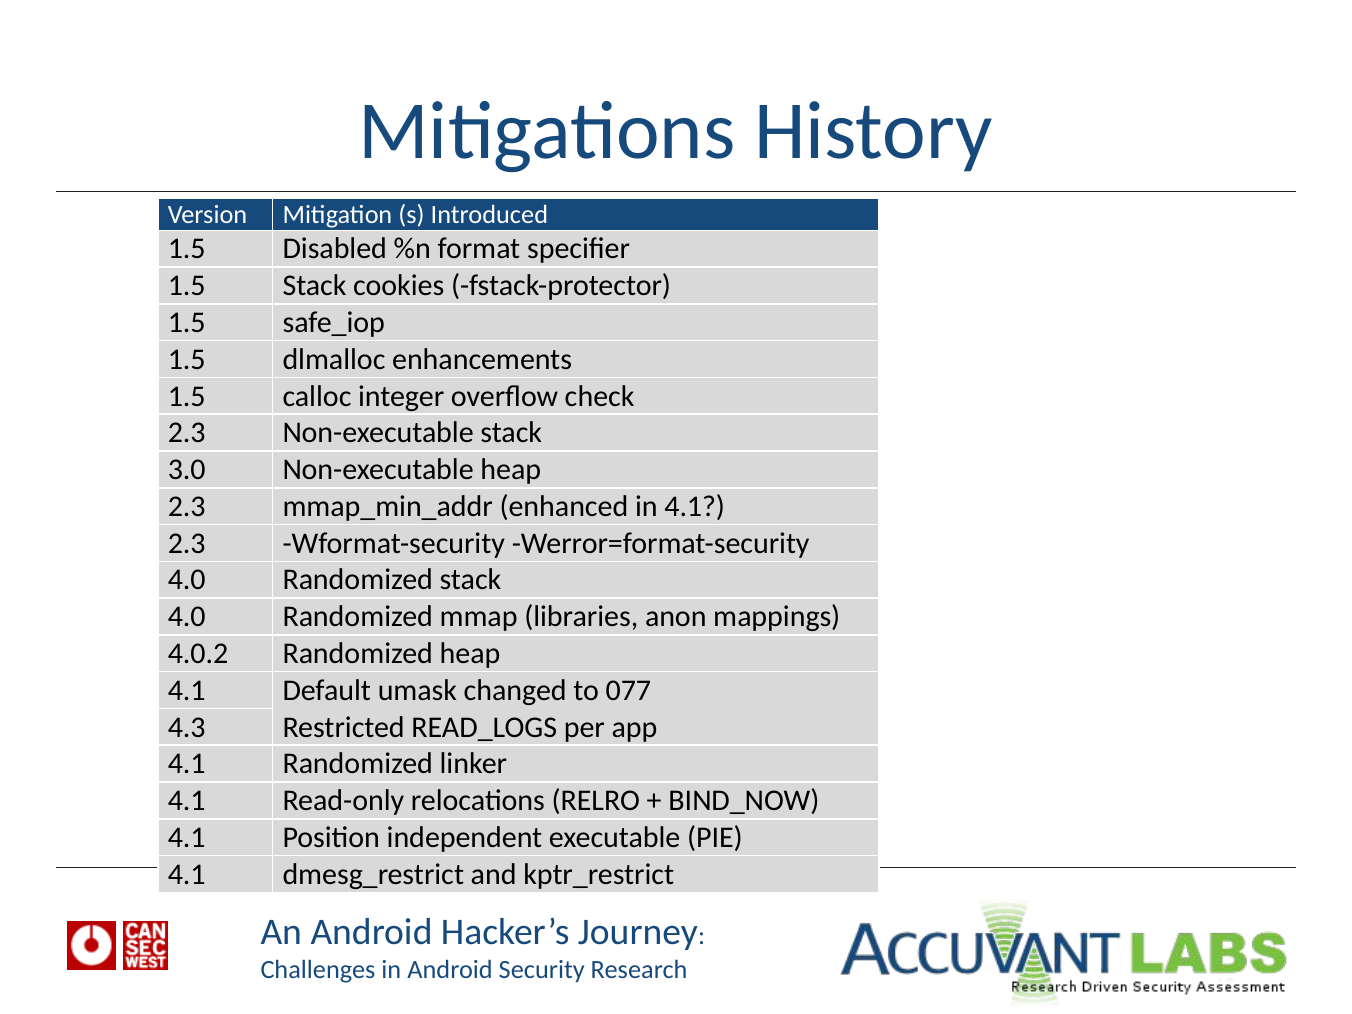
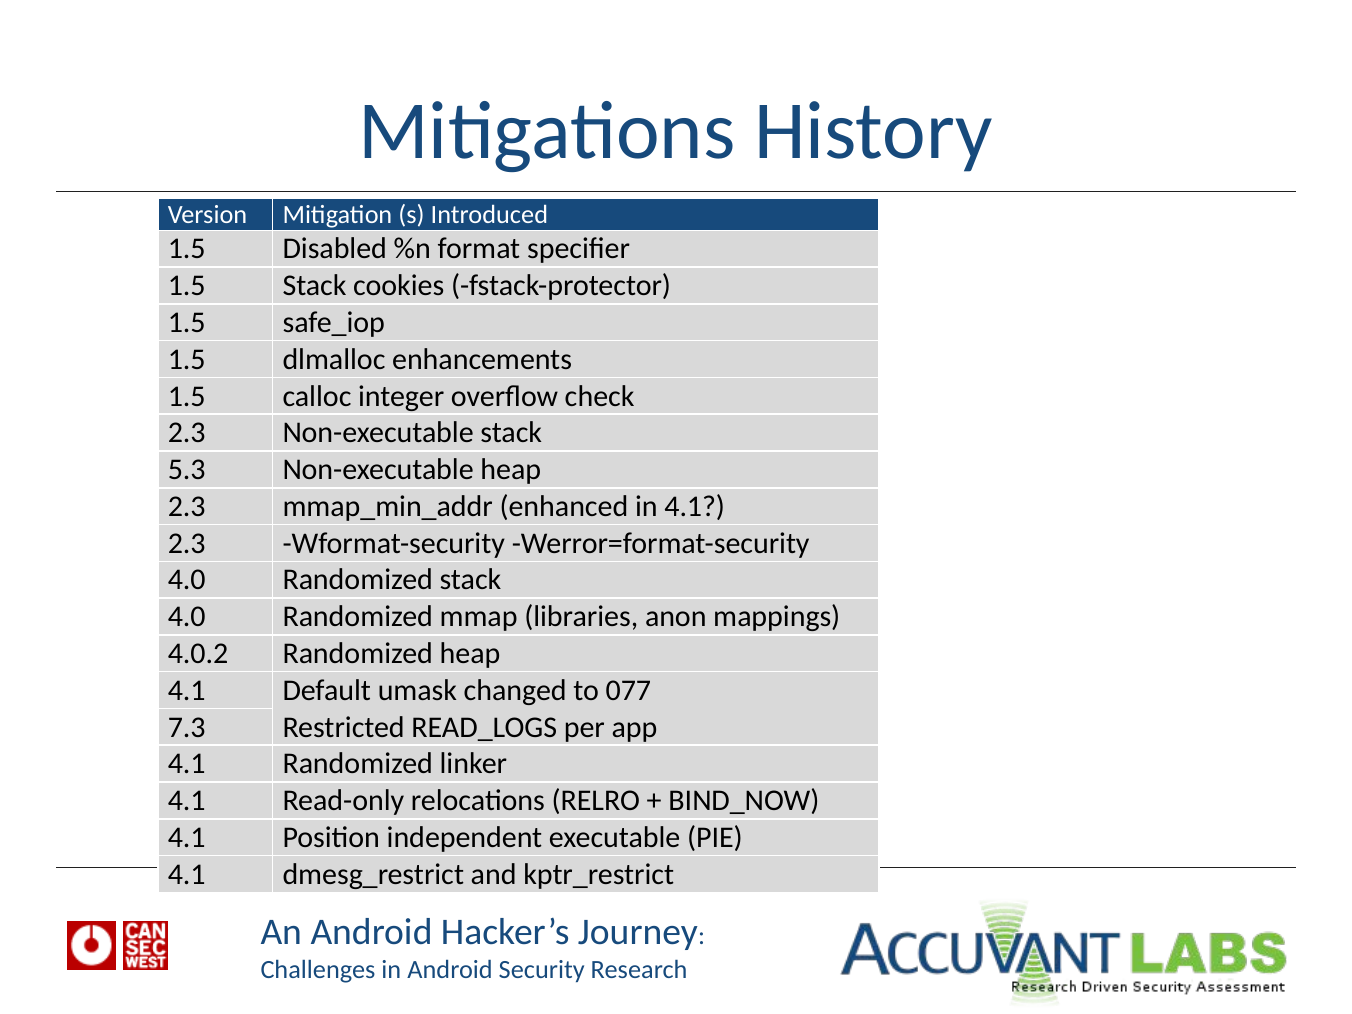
3.0: 3.0 -> 5.3
4.3: 4.3 -> 7.3
